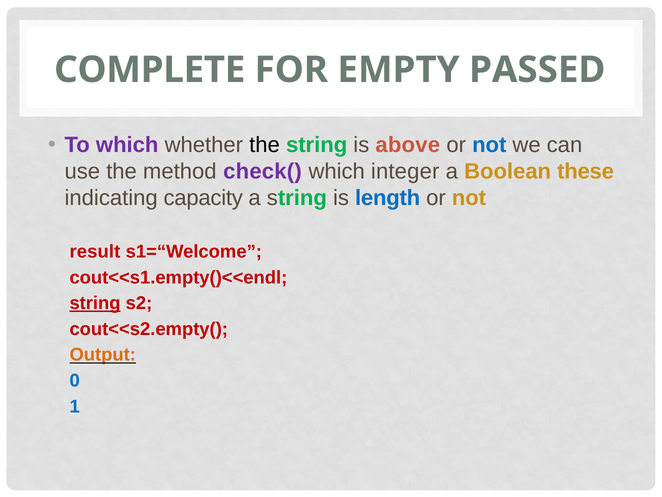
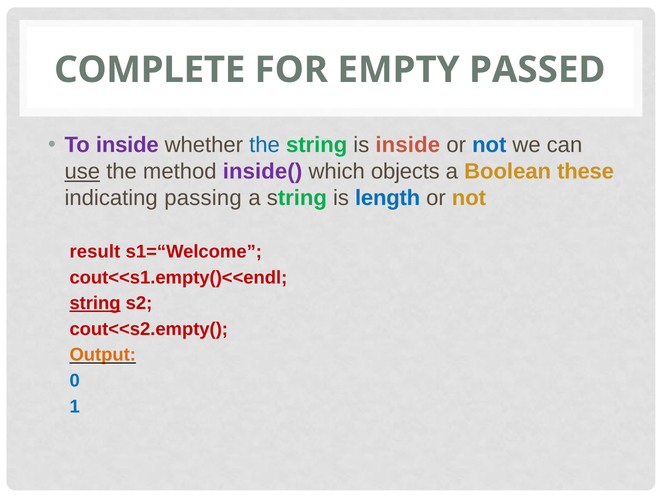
To which: which -> inside
the at (265, 145) colour: black -> blue
is above: above -> inside
use underline: none -> present
check(: check( -> inside(
integer: integer -> objects
capacity: capacity -> passing
